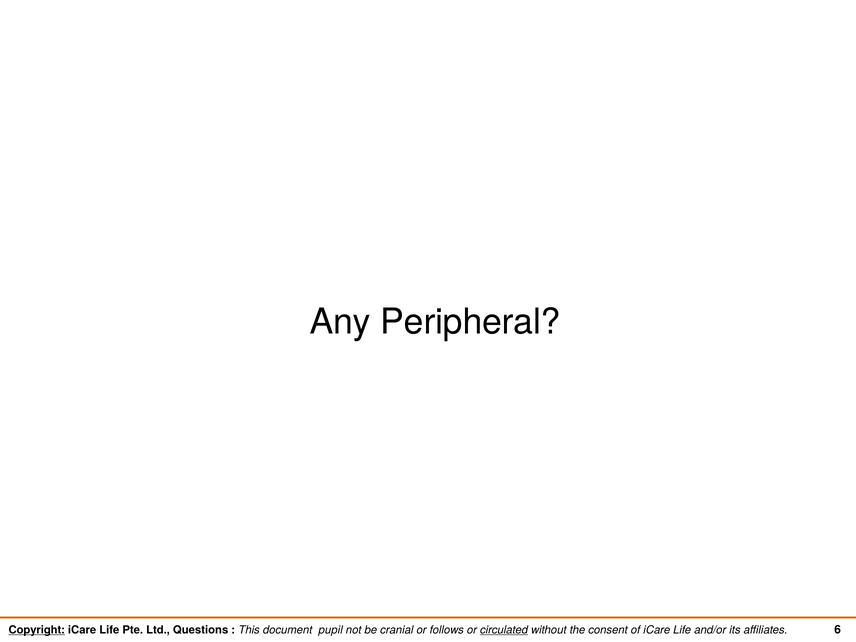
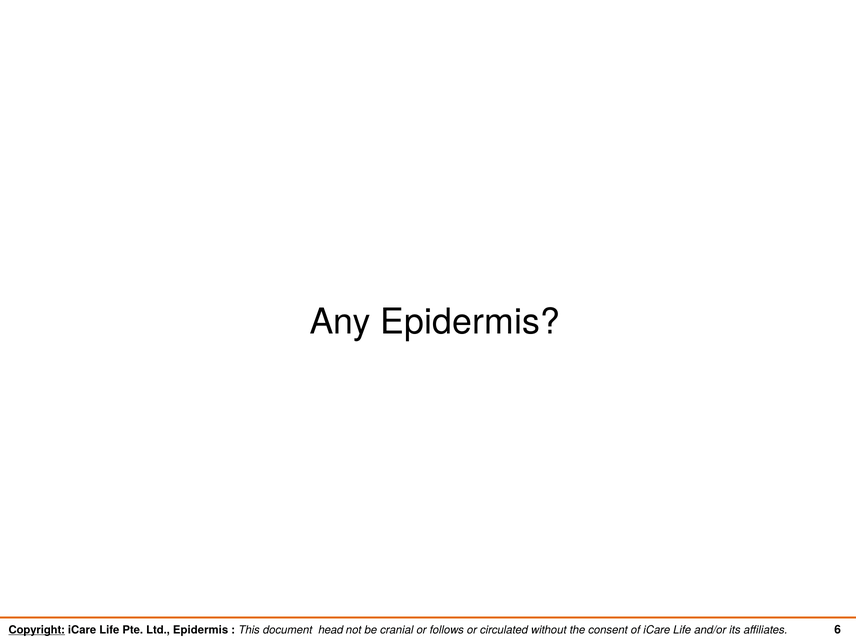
Any Peripheral: Peripheral -> Epidermis
Ltd Questions: Questions -> Epidermis
pupil: pupil -> head
circulated underline: present -> none
